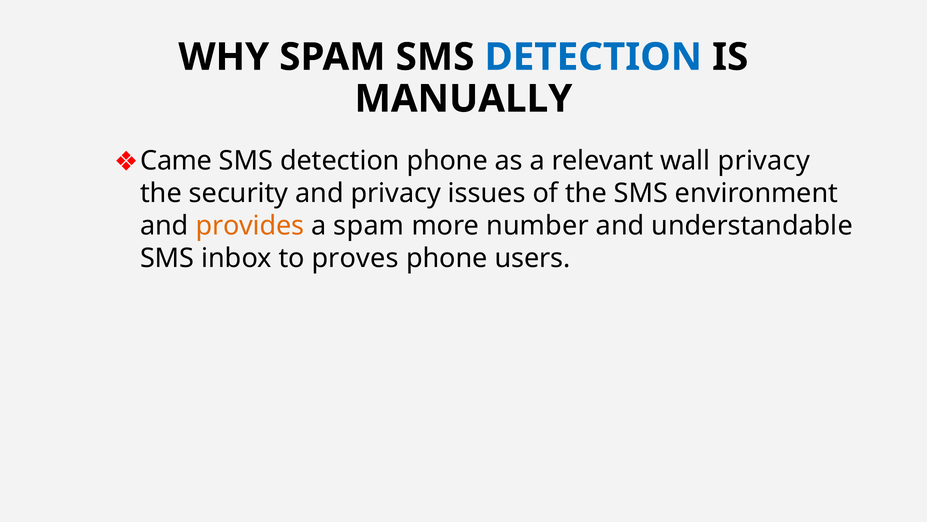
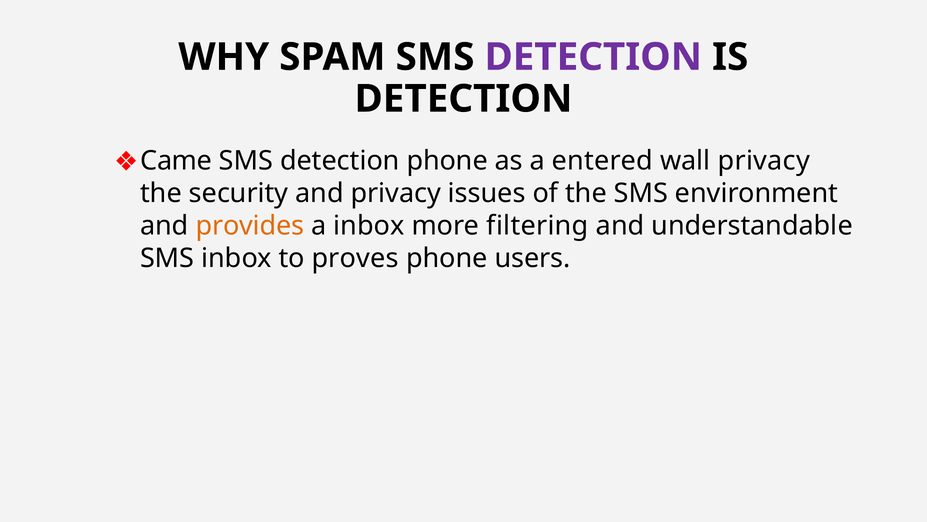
DETECTION at (593, 57) colour: blue -> purple
MANUALLY at (463, 99): MANUALLY -> DETECTION
relevant: relevant -> entered
a spam: spam -> inbox
number: number -> filtering
